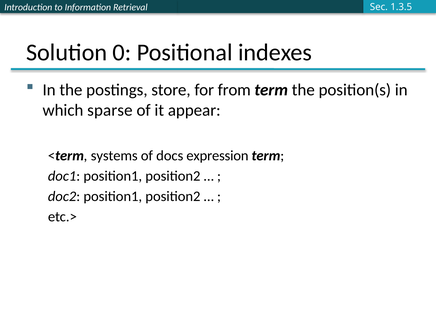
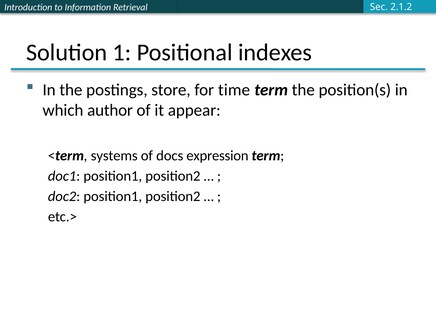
1.3.5: 1.3.5 -> 2.1.2
0: 0 -> 1
from: from -> time
sparse: sparse -> author
